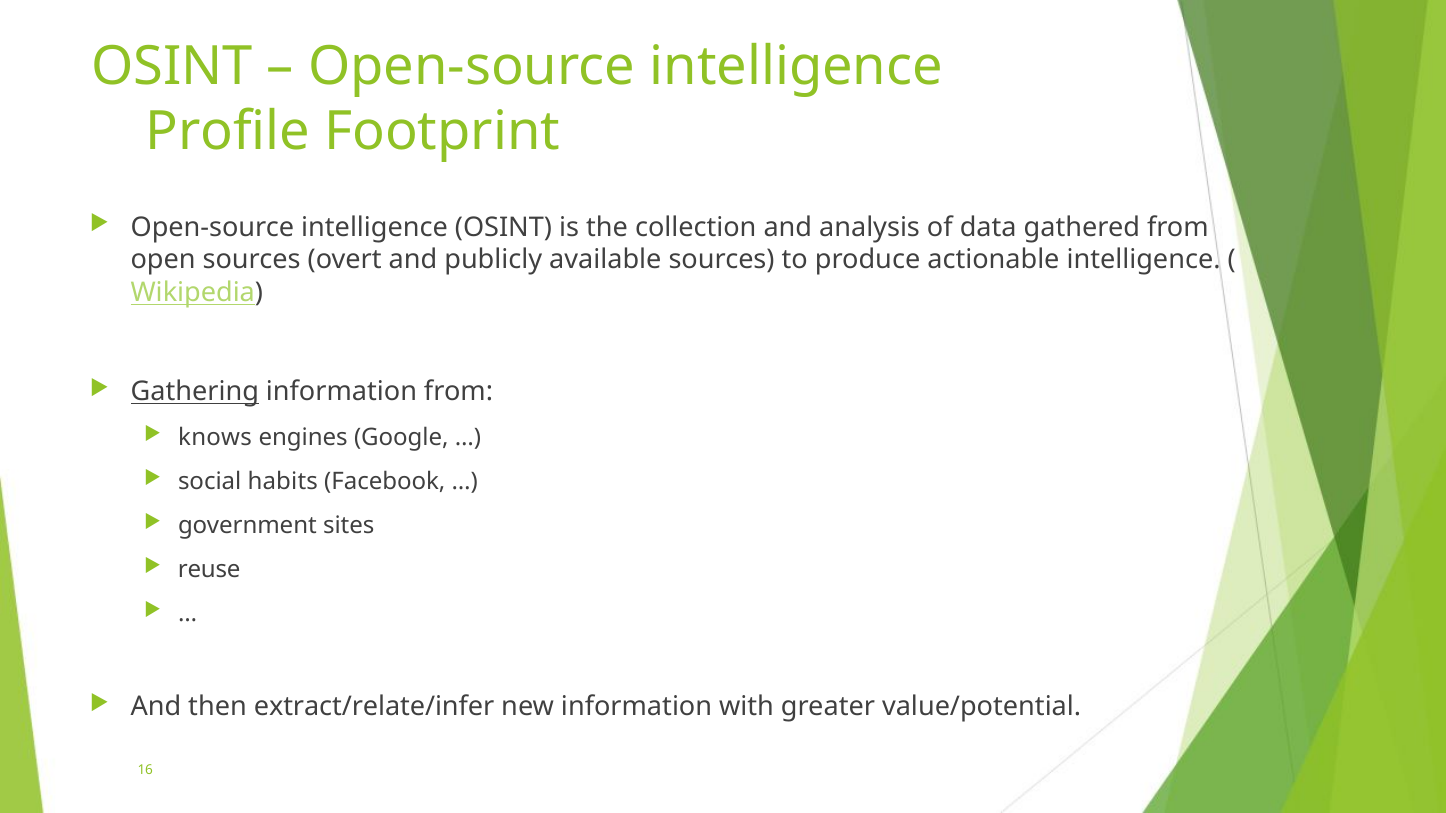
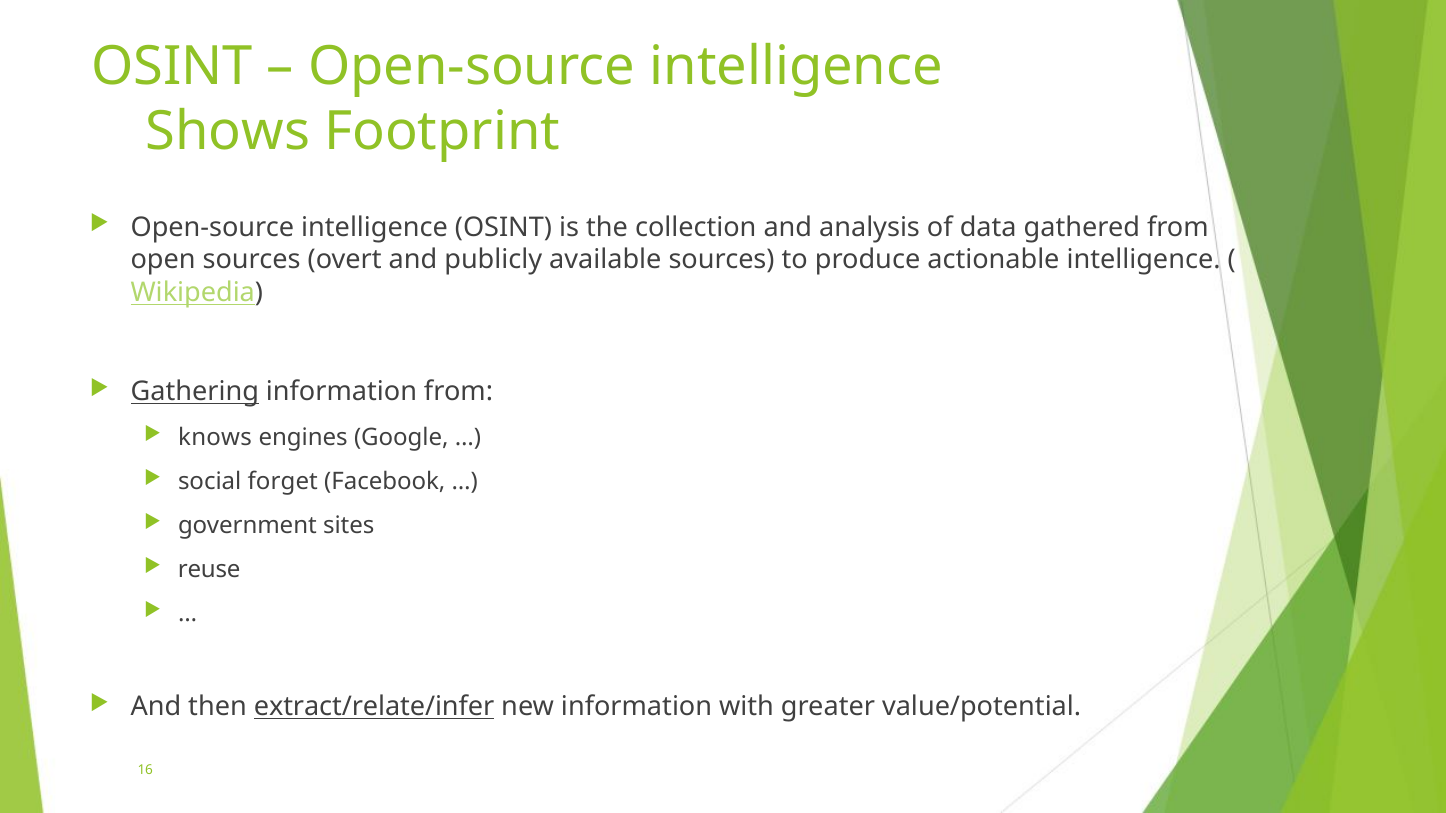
Profile: Profile -> Shows
habits: habits -> forget
extract/relate/infer underline: none -> present
